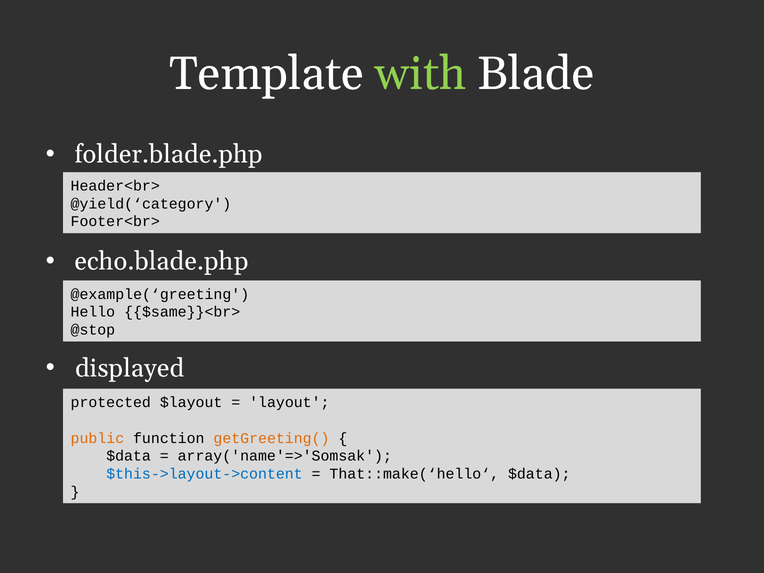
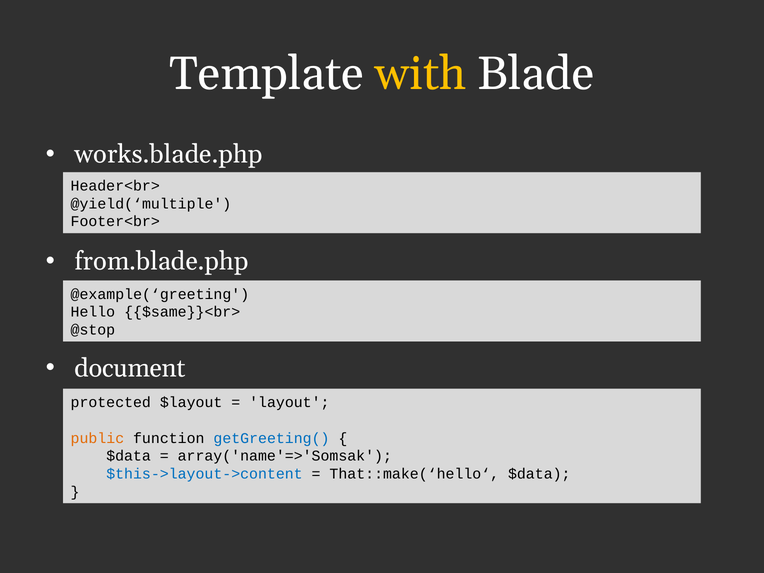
with colour: light green -> yellow
folder.blade.php: folder.blade.php -> works.blade.php
@yield(‘category: @yield(‘category -> @yield(‘multiple
echo.blade.php: echo.blade.php -> from.blade.php
displayed: displayed -> document
getGreeting( colour: orange -> blue
